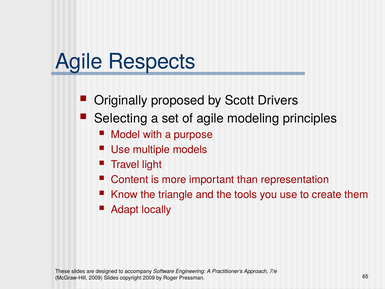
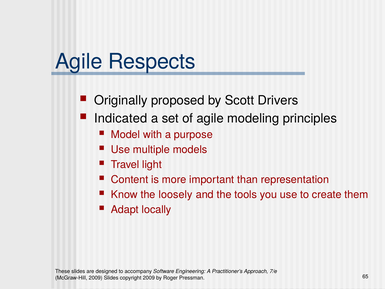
Selecting: Selecting -> Indicated
triangle: triangle -> loosely
